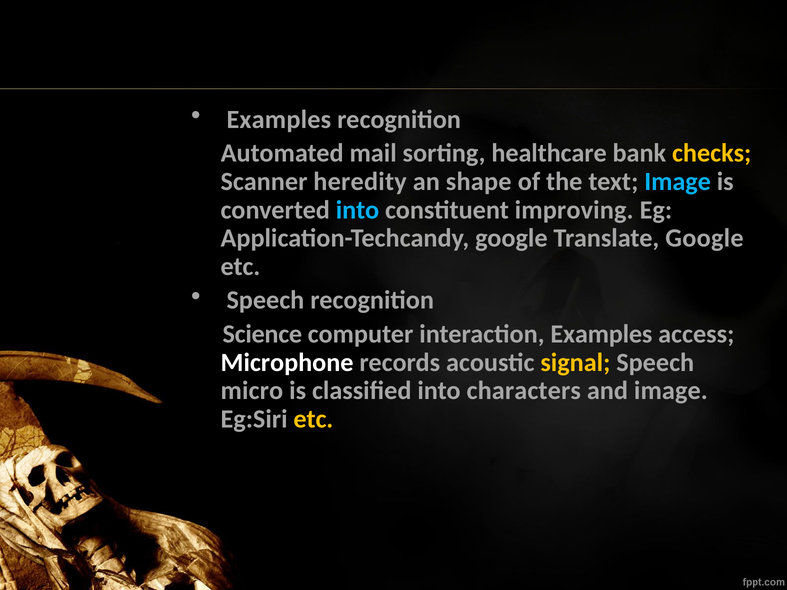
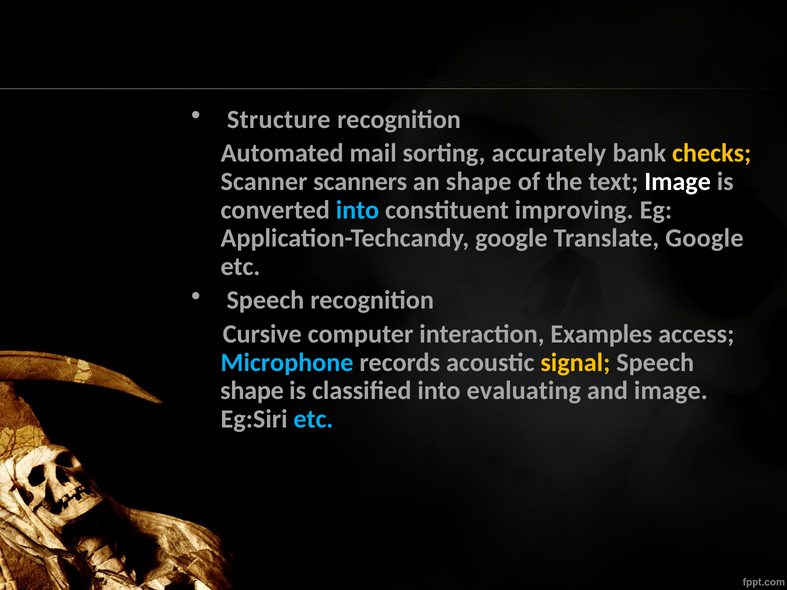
Examples at (279, 119): Examples -> Structure
healthcare: healthcare -> accurately
heredity: heredity -> scanners
Image at (678, 182) colour: light blue -> white
Science: Science -> Cursive
Microphone colour: white -> light blue
micro at (252, 391): micro -> shape
characters: characters -> evaluating
etc at (313, 419) colour: yellow -> light blue
